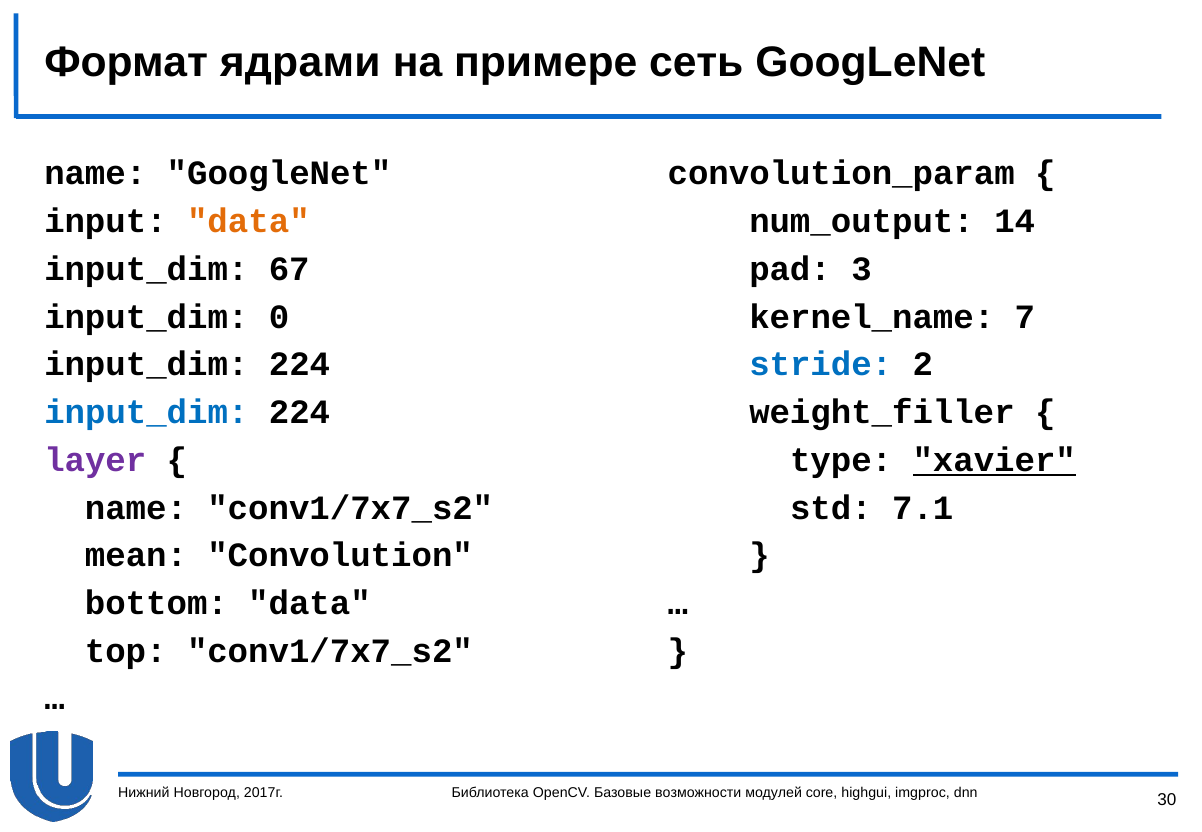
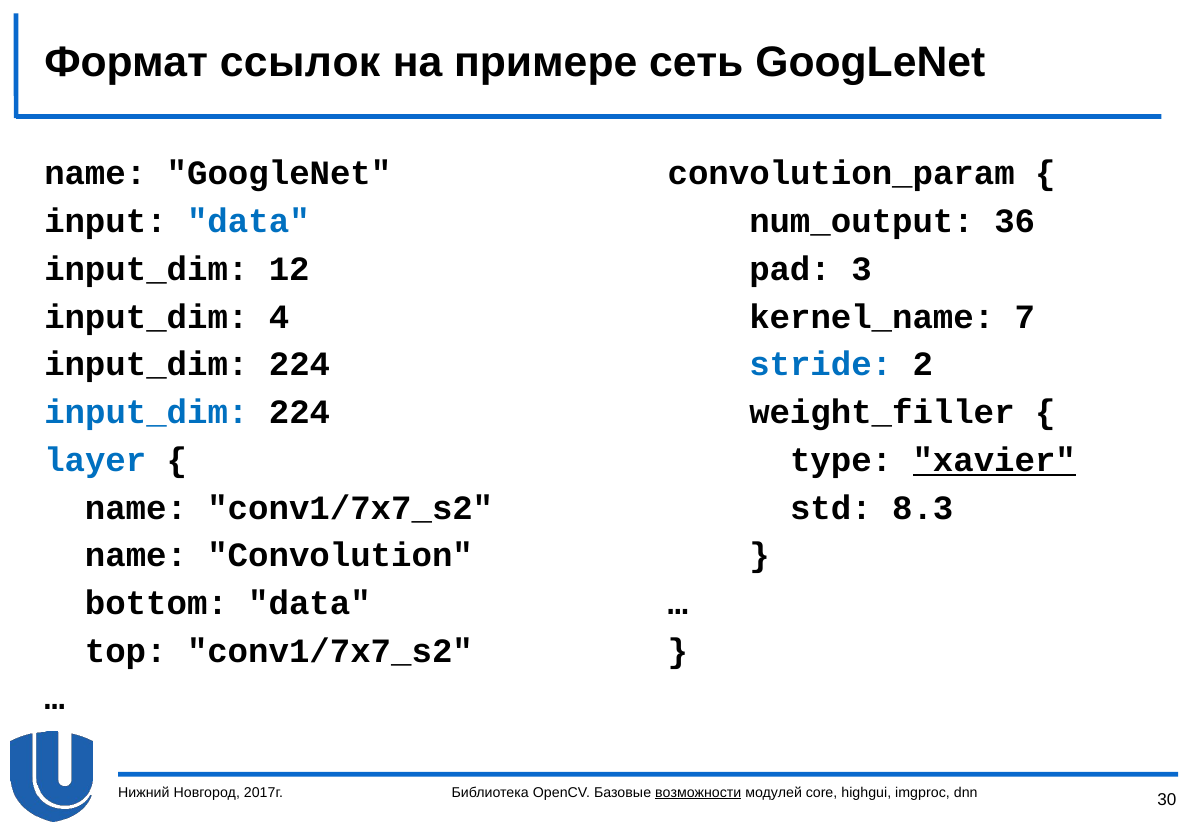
ядрами: ядрами -> ссылок
data at (248, 221) colour: orange -> blue
14: 14 -> 36
67: 67 -> 12
0: 0 -> 4
layer colour: purple -> blue
7.1: 7.1 -> 8.3
mean at (136, 556): mean -> name
возможности underline: none -> present
